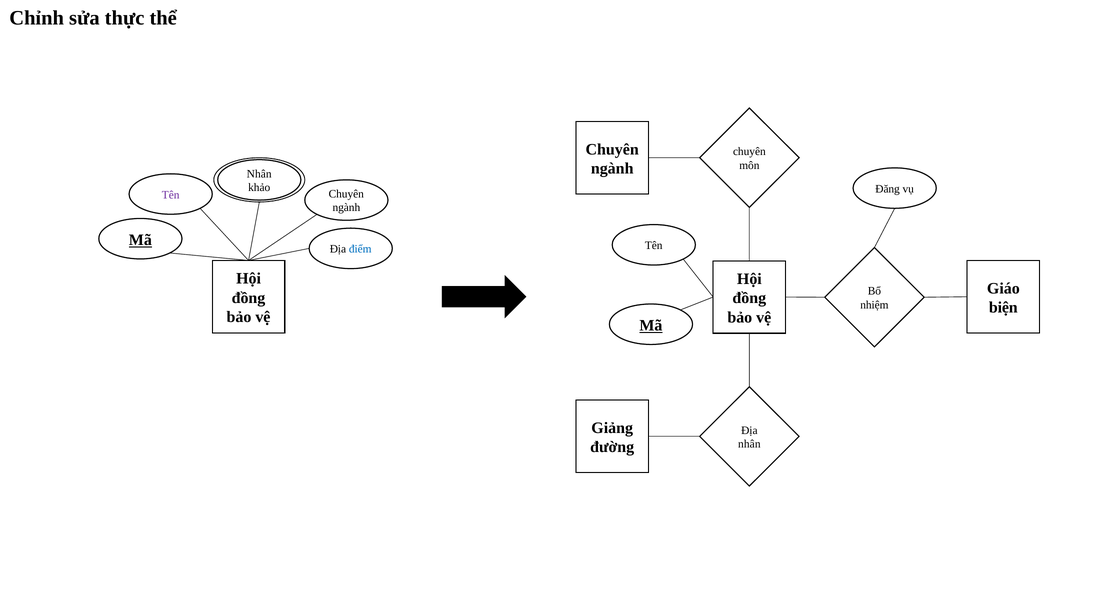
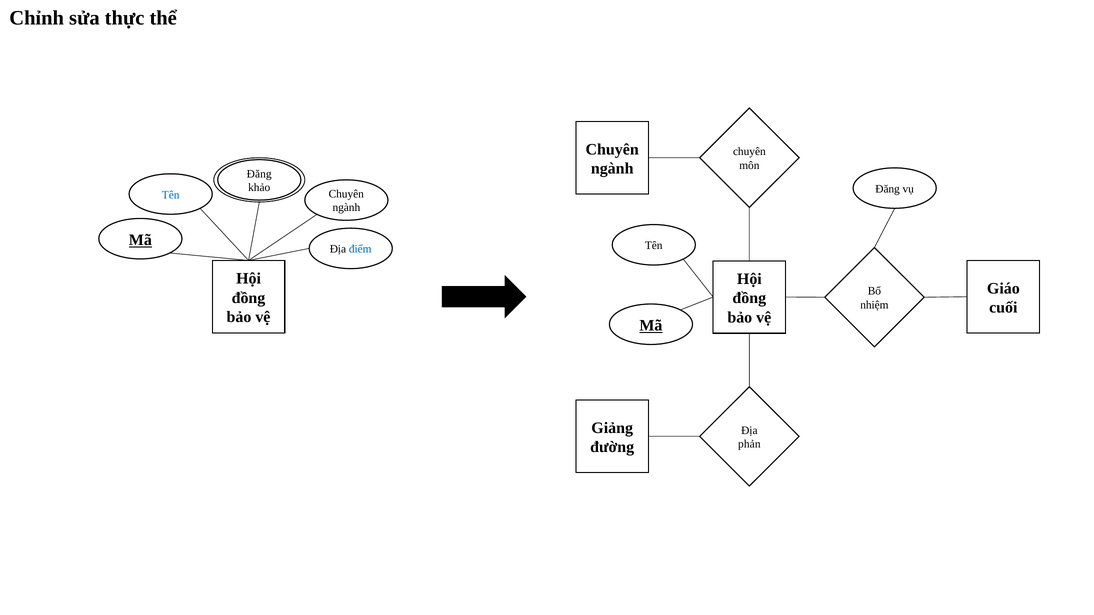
Nhân at (259, 174): Nhân -> Đăng
Tên at (171, 195) colour: purple -> blue
biện: biện -> cuối
nhân at (749, 444): nhân -> phản
